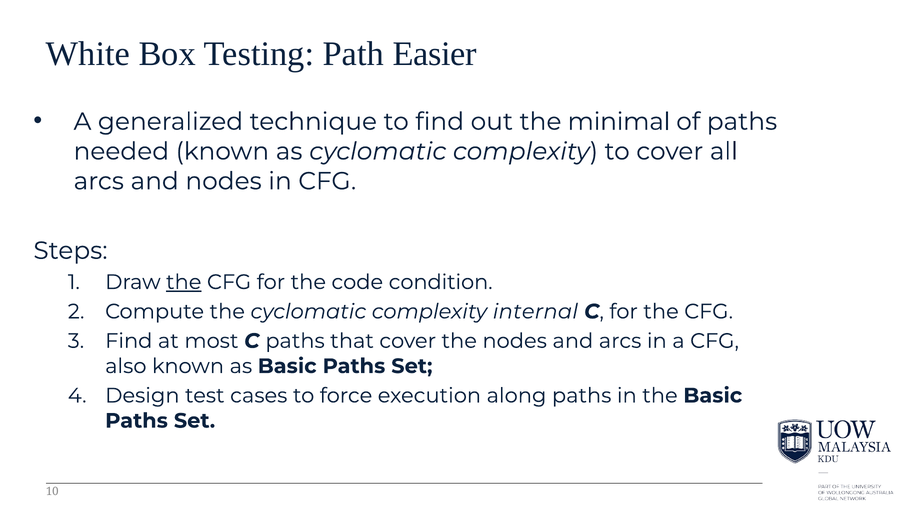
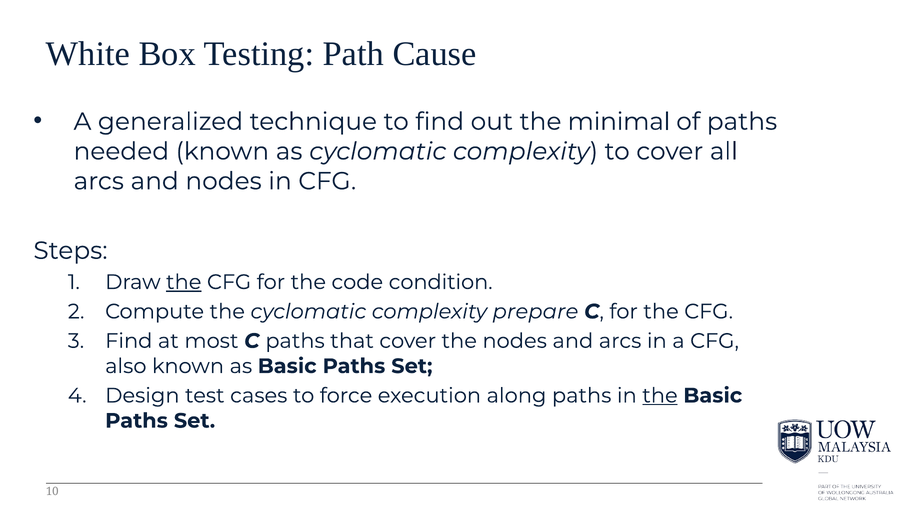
Easier: Easier -> Cause
internal: internal -> prepare
the at (660, 396) underline: none -> present
